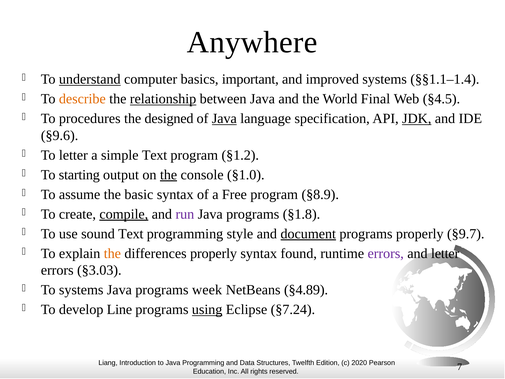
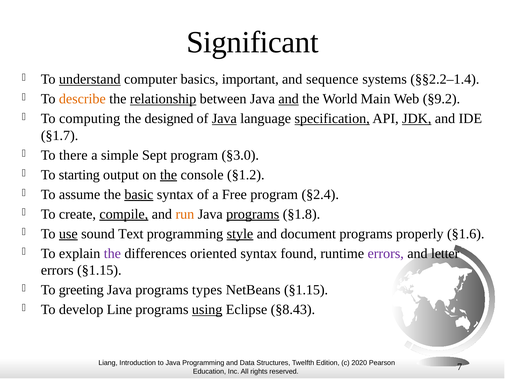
Anywhere: Anywhere -> Significant
improved: improved -> sequence
§§1.1–1.4: §§1.1–1.4 -> §§2.2–1.4
and at (289, 99) underline: none -> present
Final: Final -> Main
§4.5: §4.5 -> §9.2
procedures: procedures -> computing
specification underline: none -> present
§9.6: §9.6 -> §1.7
To letter: letter -> there
simple Text: Text -> Sept
§1.2: §1.2 -> §3.0
§1.0: §1.0 -> §1.2
basic underline: none -> present
§8.9: §8.9 -> §2.4
run colour: purple -> orange
programs at (253, 214) underline: none -> present
use underline: none -> present
style underline: none -> present
document underline: present -> none
§9.7: §9.7 -> §1.6
the at (112, 253) colour: orange -> purple
differences properly: properly -> oriented
errors §3.03: §3.03 -> §1.15
To systems: systems -> greeting
week: week -> types
NetBeans §4.89: §4.89 -> §1.15
§7.24: §7.24 -> §8.43
